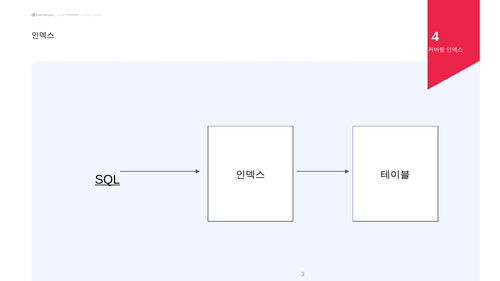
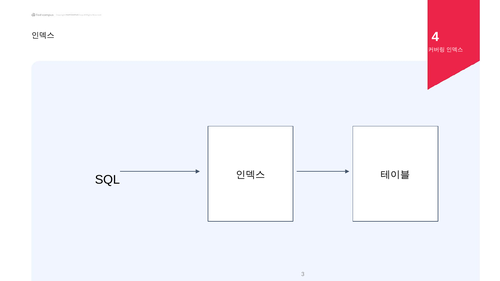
SQL underline: present -> none
